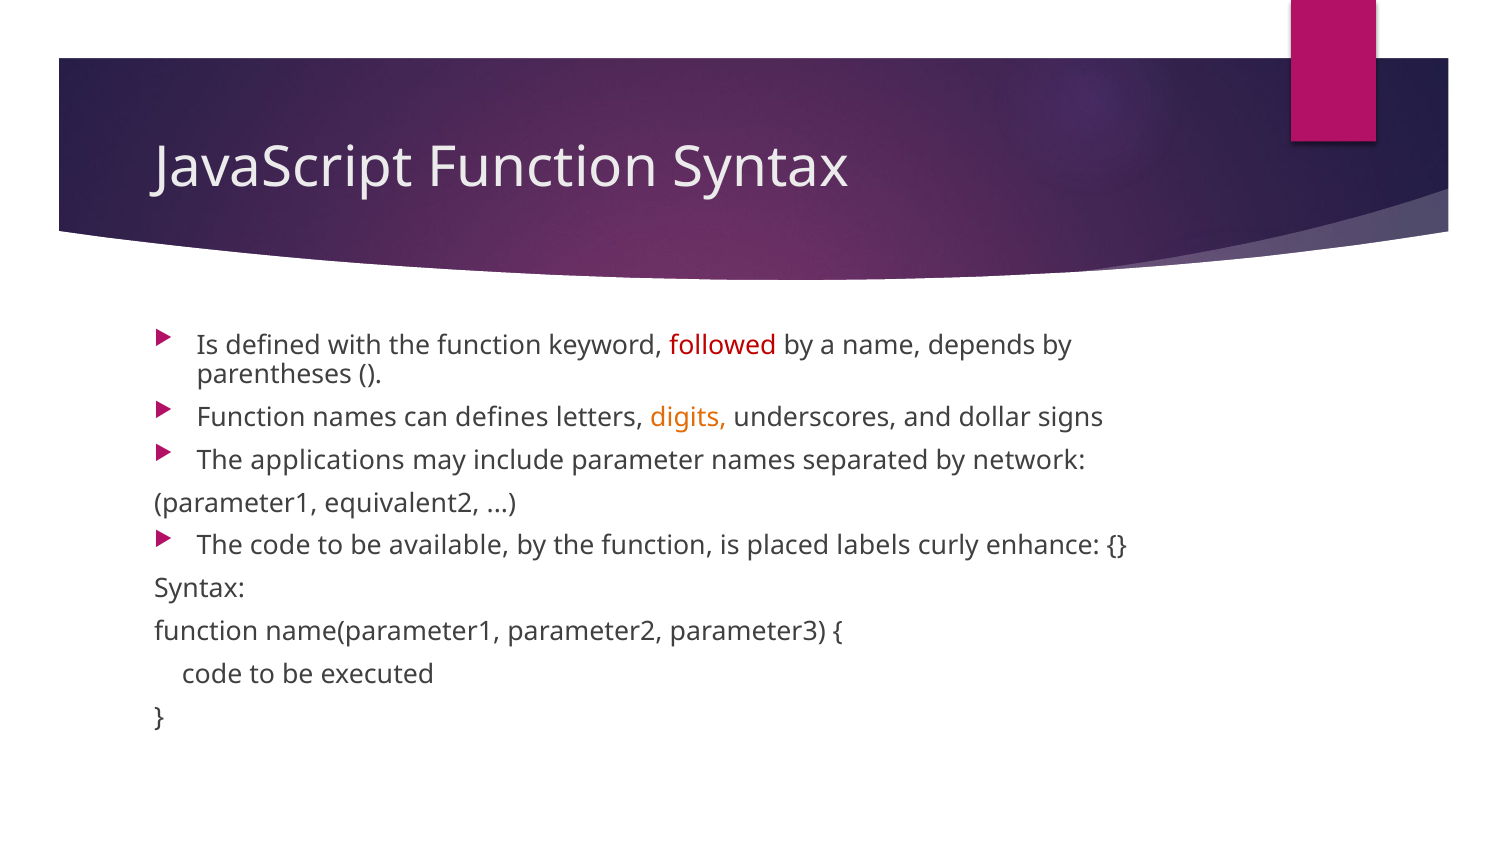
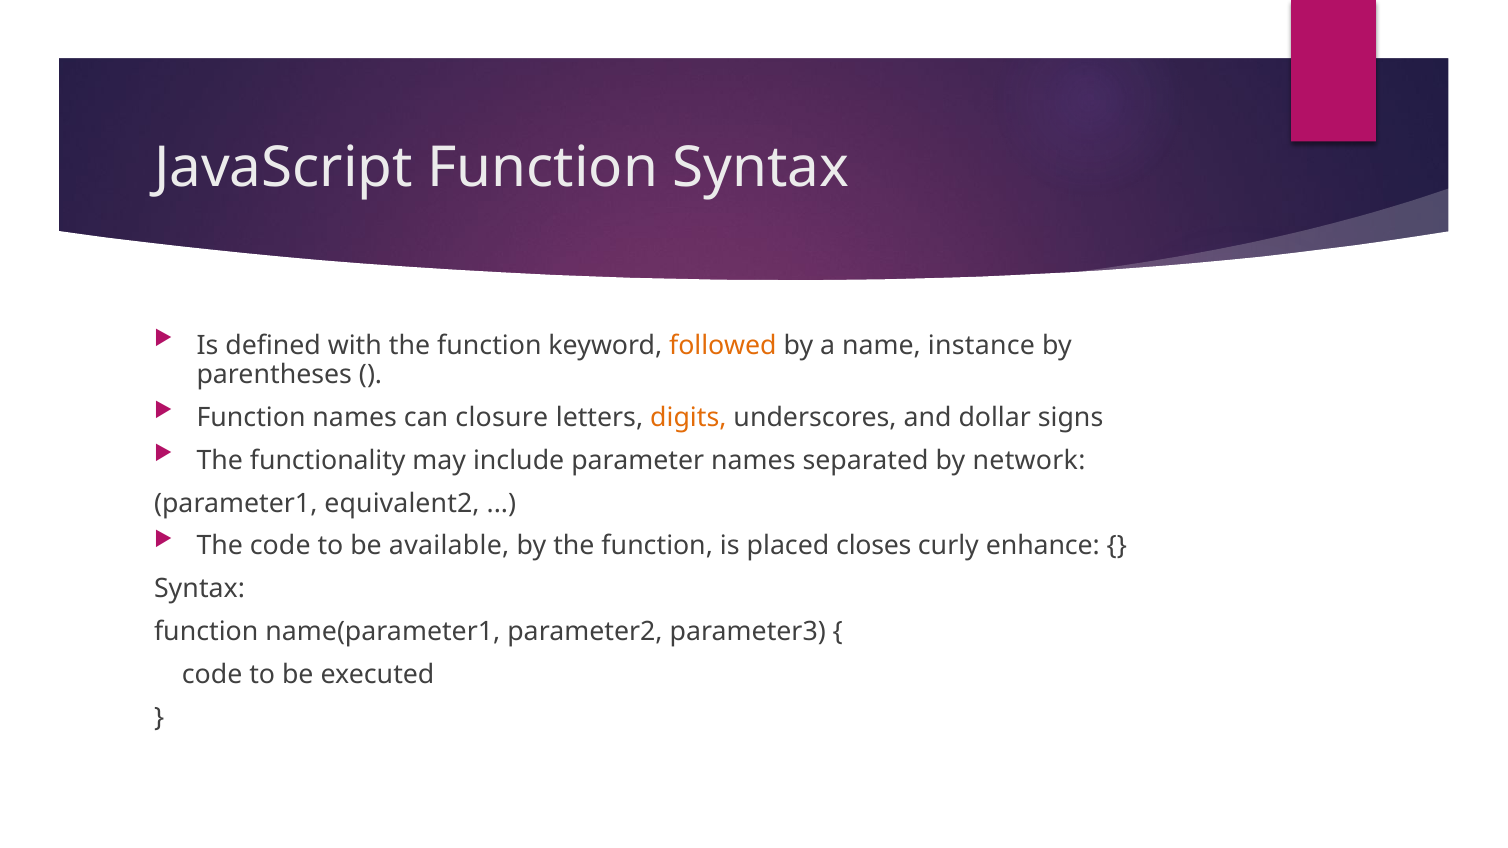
followed colour: red -> orange
depends: depends -> instance
defines: defines -> closure
applications: applications -> functionality
labels: labels -> closes
